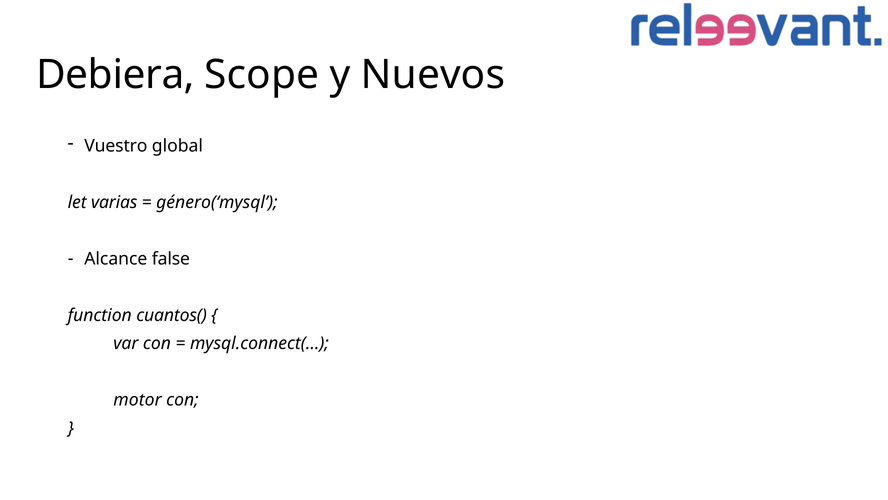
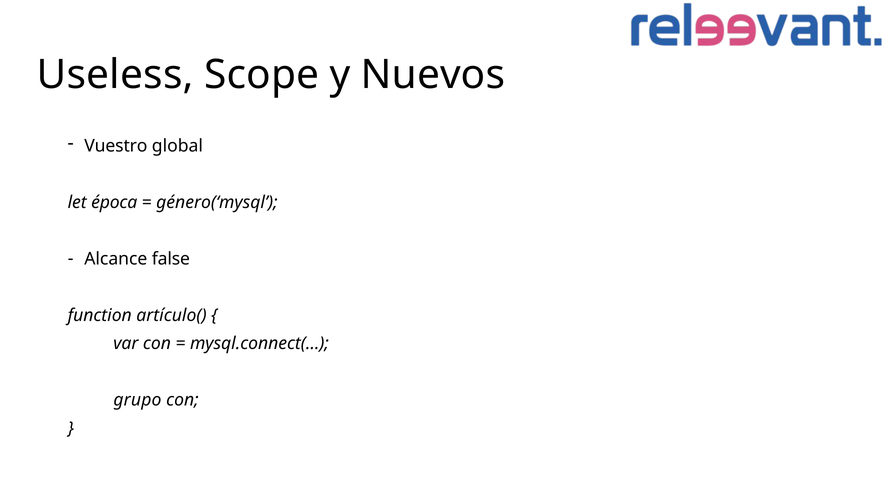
Debiera: Debiera -> Useless
varias: varias -> época
cuantos(: cuantos( -> artículo(
motor: motor -> grupo
